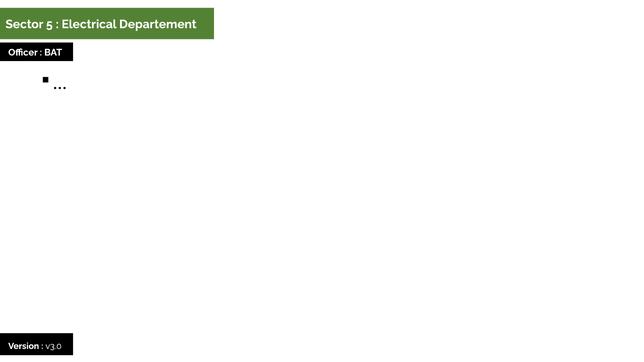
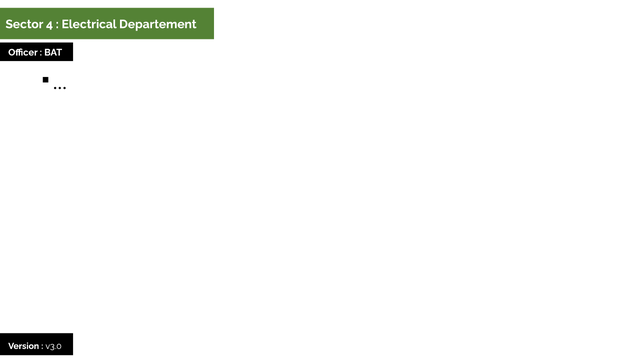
5: 5 -> 4
